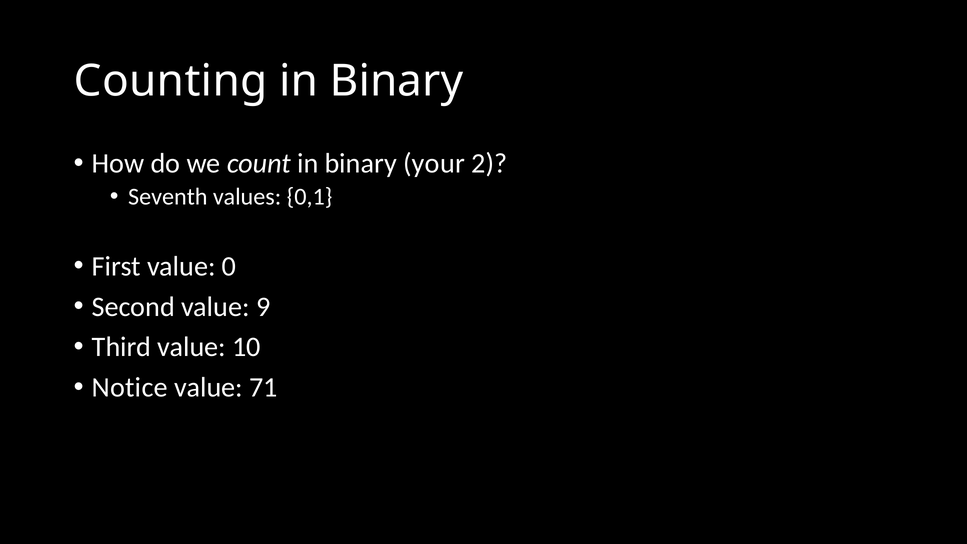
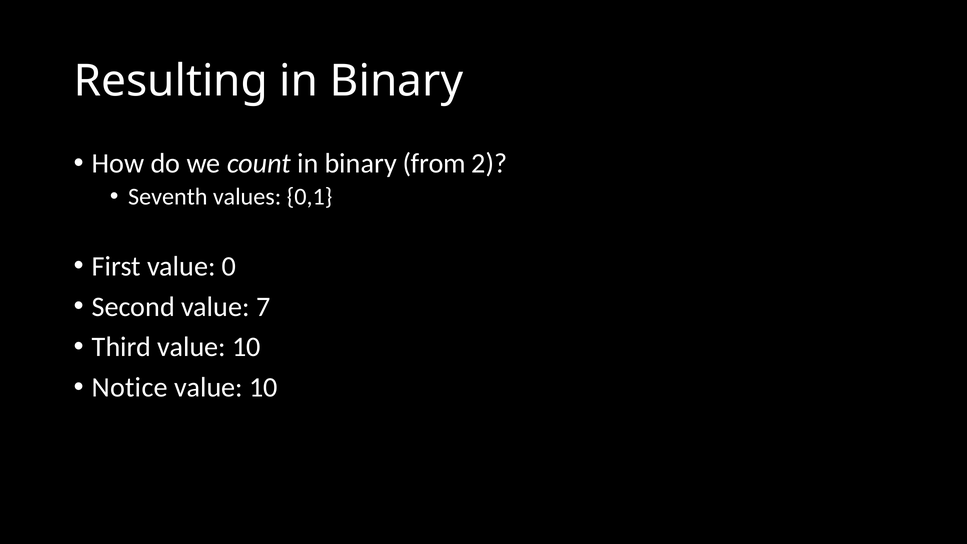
Counting: Counting -> Resulting
your: your -> from
9: 9 -> 7
71 at (263, 388): 71 -> 10
